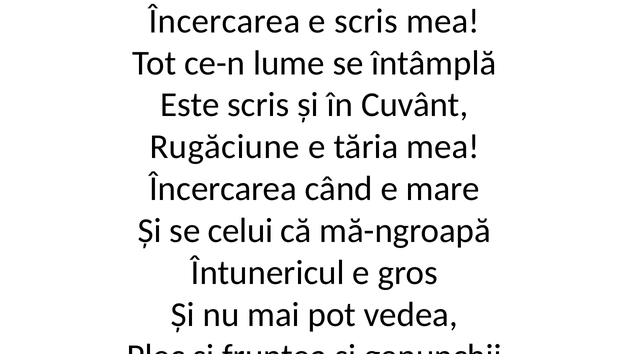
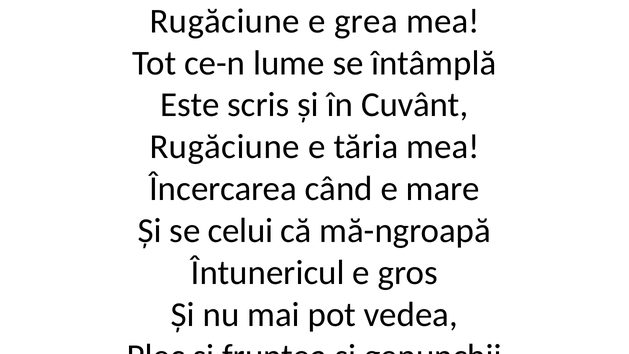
Încercarea at (225, 21): Încercarea -> Rugăciune
e scris: scris -> grea
